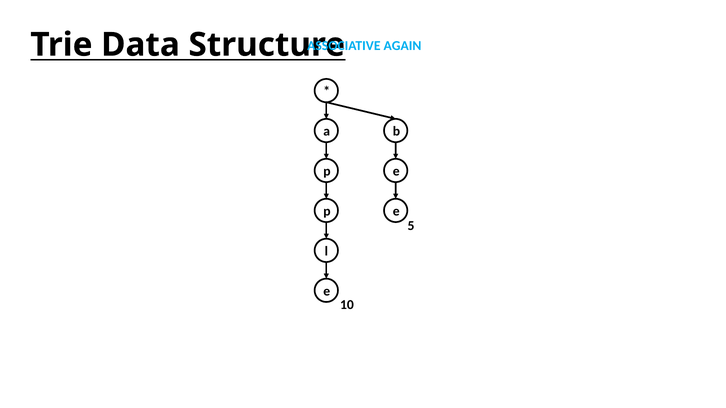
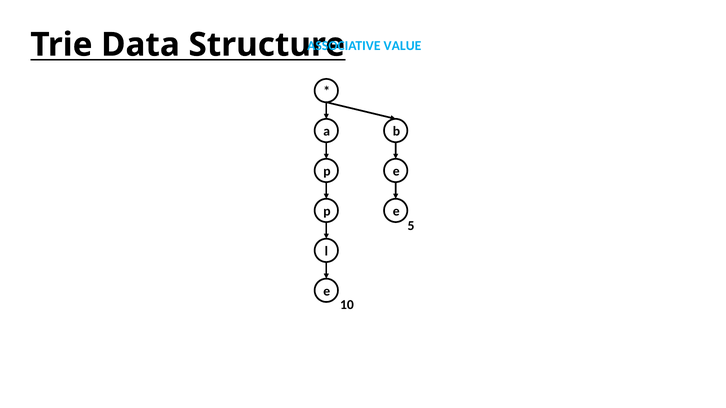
AGAIN: AGAIN -> VALUE
